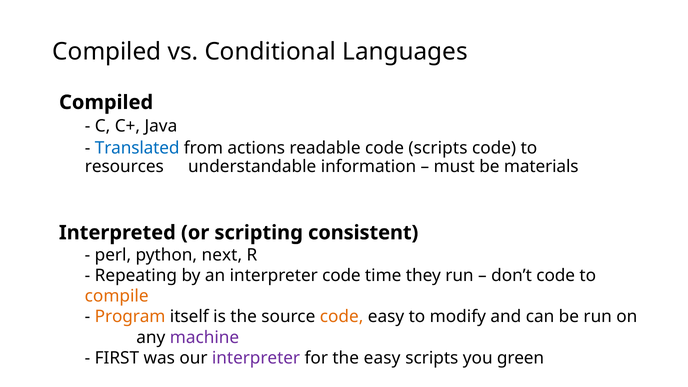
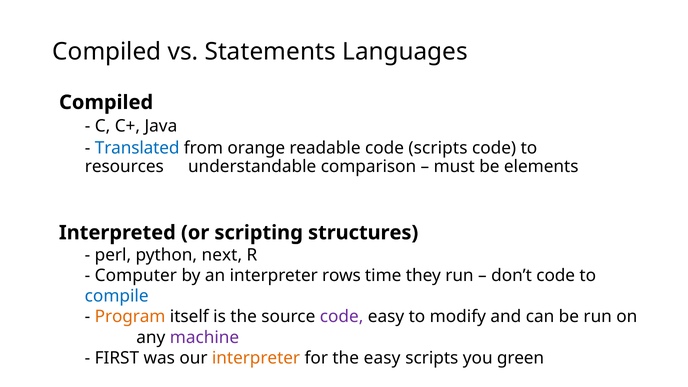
Conditional: Conditional -> Statements
actions: actions -> orange
information: information -> comparison
materials: materials -> elements
consistent: consistent -> structures
Repeating: Repeating -> Computer
interpreter code: code -> rows
compile colour: orange -> blue
code at (342, 317) colour: orange -> purple
interpreter at (256, 358) colour: purple -> orange
